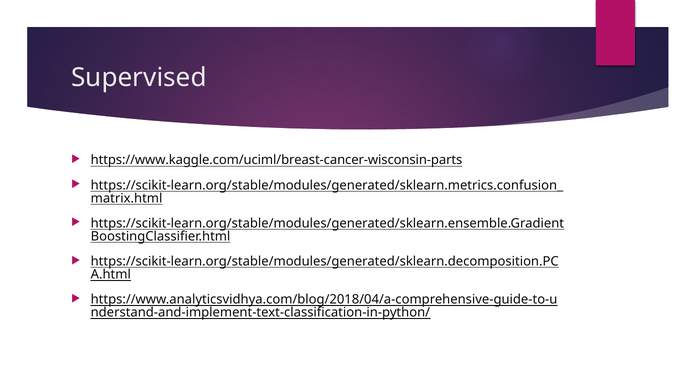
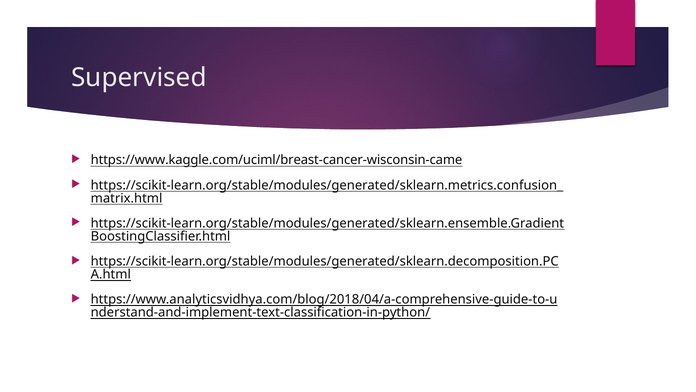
https://www.kaggle.com/uciml/breast-cancer-wisconsin-parts: https://www.kaggle.com/uciml/breast-cancer-wisconsin-parts -> https://www.kaggle.com/uciml/breast-cancer-wisconsin-came
